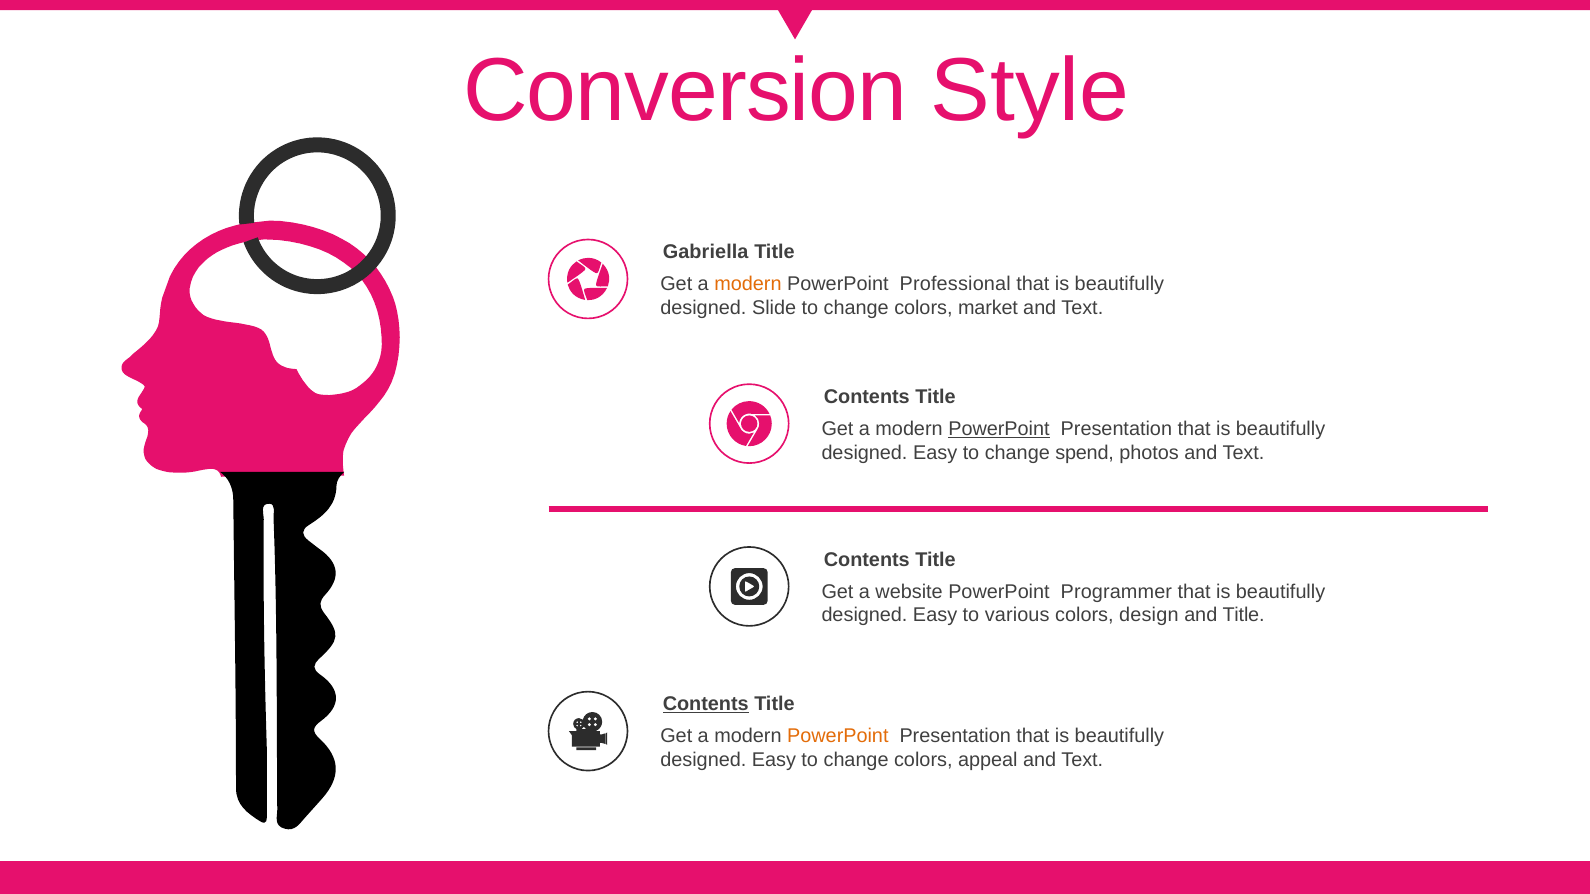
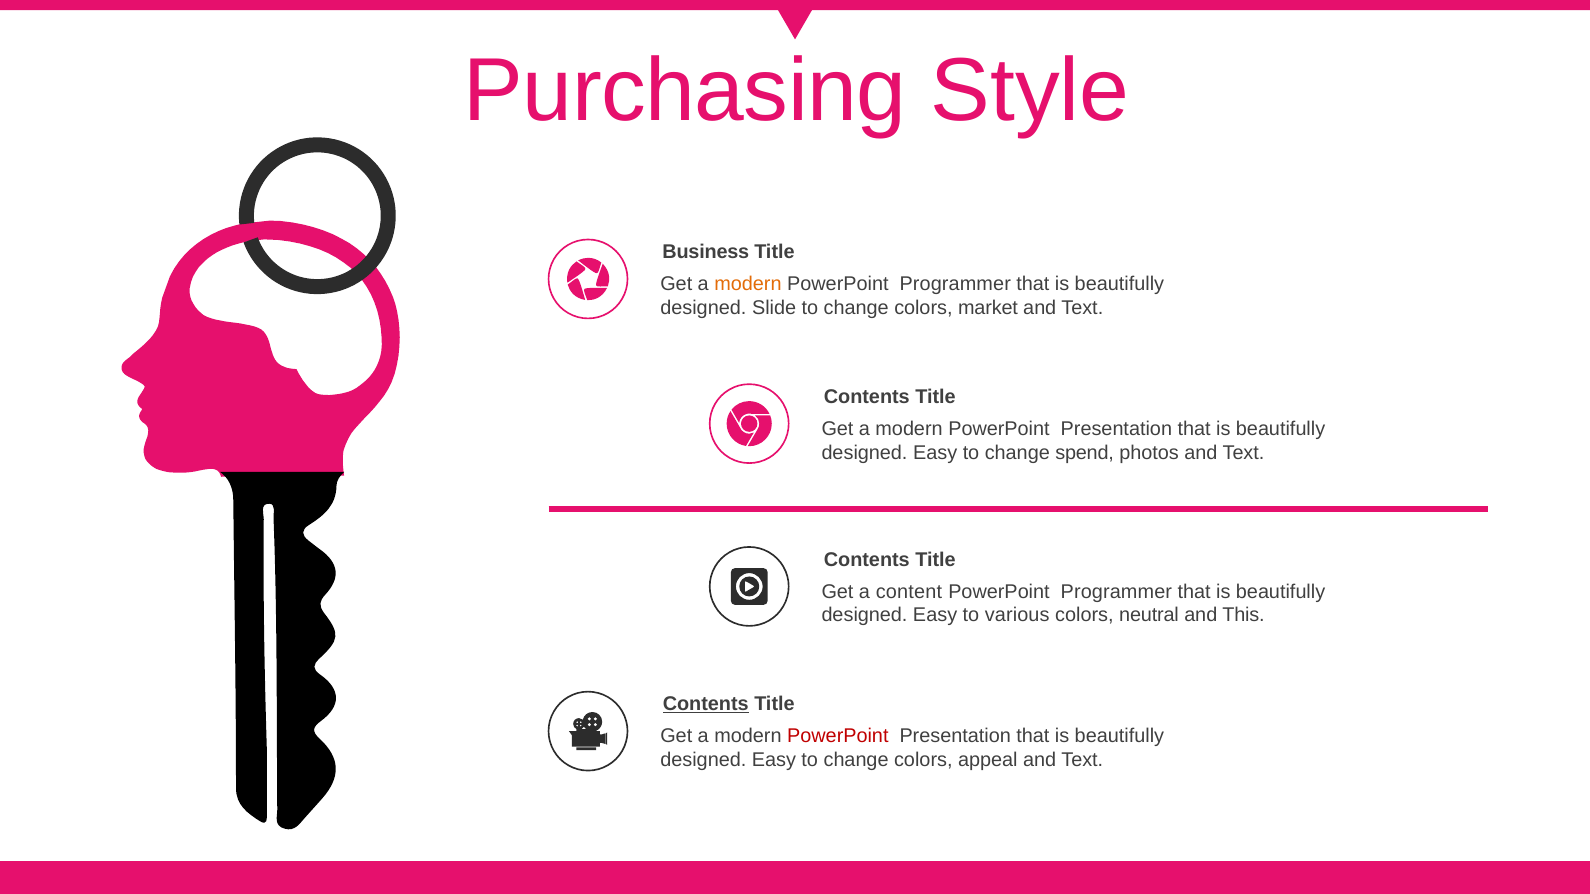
Conversion: Conversion -> Purchasing
Gabriella: Gabriella -> Business
Professional at (955, 284): Professional -> Programmer
PowerPoint at (999, 429) underline: present -> none
website: website -> content
design: design -> neutral
and Title: Title -> This
PowerPoint at (838, 737) colour: orange -> red
